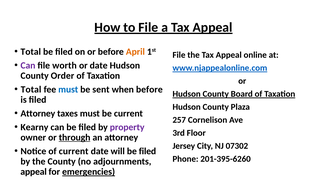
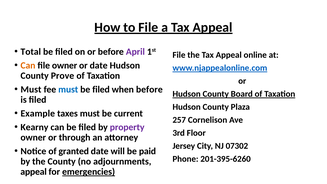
April colour: orange -> purple
Can at (28, 65) colour: purple -> orange
file worth: worth -> owner
Order: Order -> Prove
Total at (31, 89): Total -> Must
sent at (101, 89): sent -> filed
Attorney at (38, 113): Attorney -> Example
through underline: present -> none
of current: current -> granted
will be filed: filed -> paid
